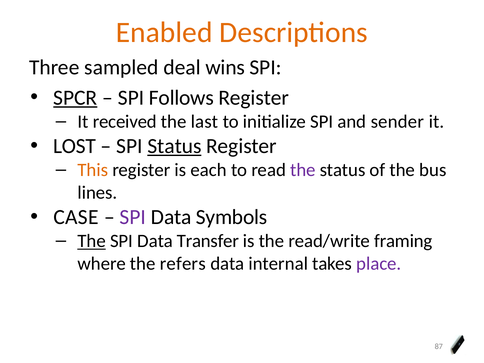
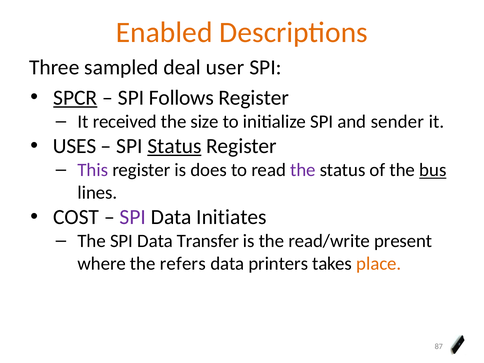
wins: wins -> user
last: last -> size
LOST: LOST -> USES
This colour: orange -> purple
each: each -> does
bus underline: none -> present
CASE: CASE -> COST
Symbols: Symbols -> Initiates
The at (92, 241) underline: present -> none
framing: framing -> present
internal: internal -> printers
place colour: purple -> orange
